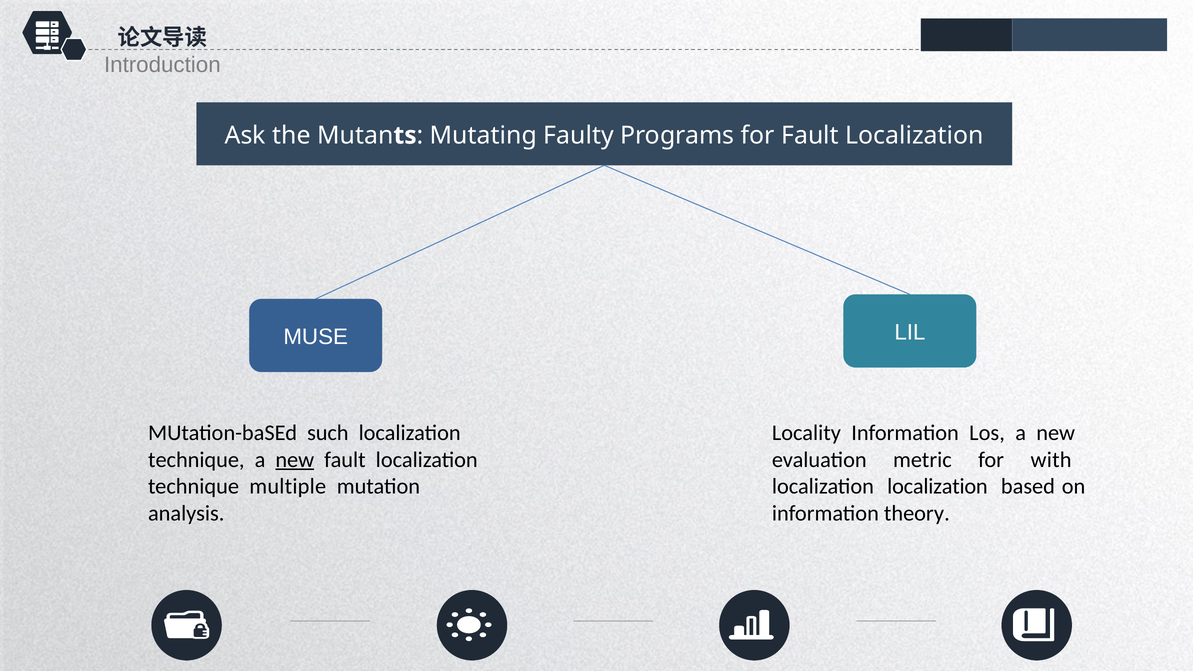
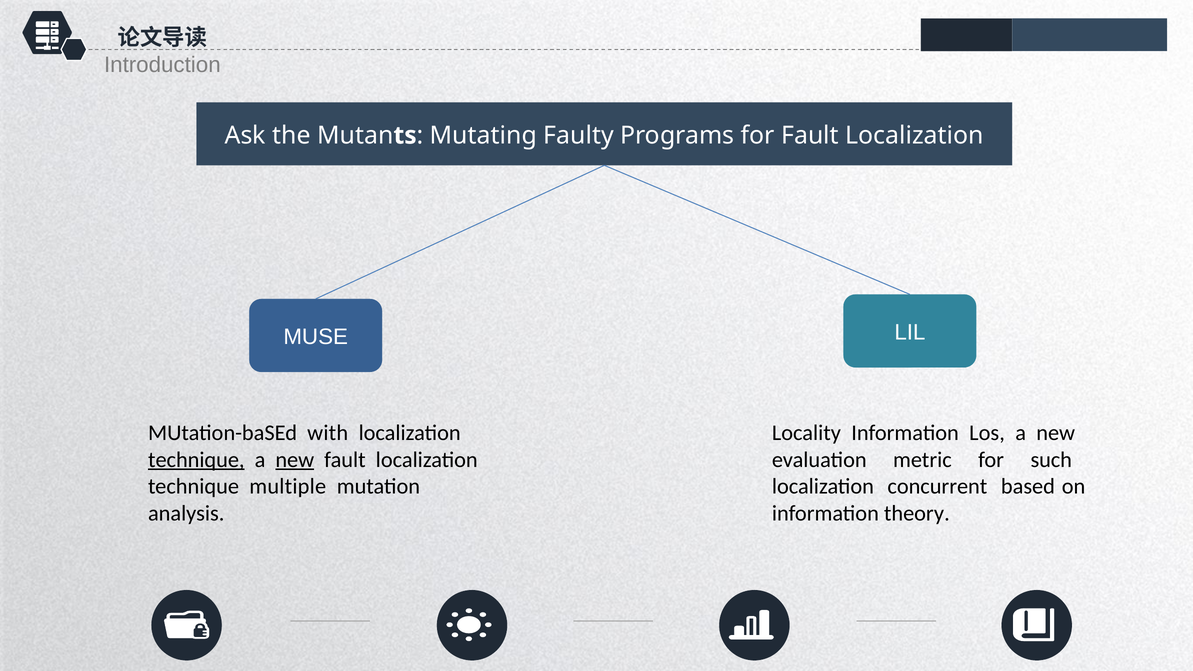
such: such -> with
technique at (196, 460) underline: none -> present
with: with -> such
localization localization: localization -> concurrent
